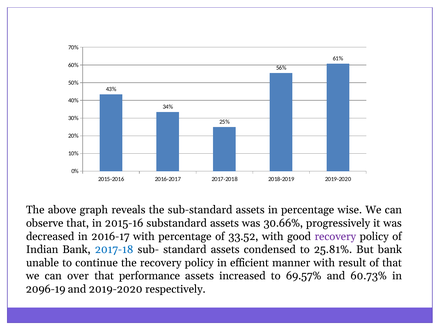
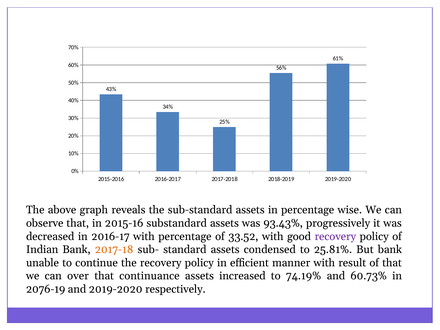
30.66%: 30.66% -> 93.43%
2017-18 colour: blue -> orange
performance: performance -> continuance
69.57%: 69.57% -> 74.19%
2096-19: 2096-19 -> 2076-19
